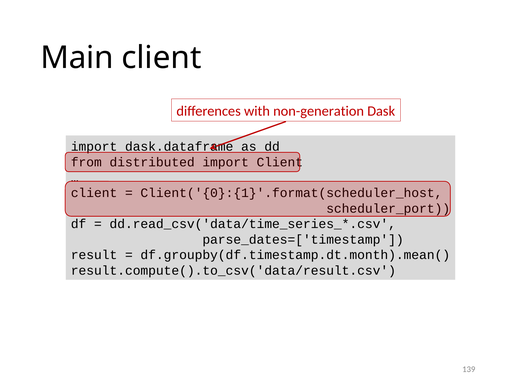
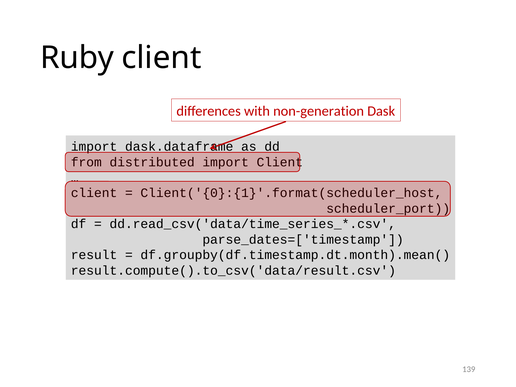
Main: Main -> Ruby
